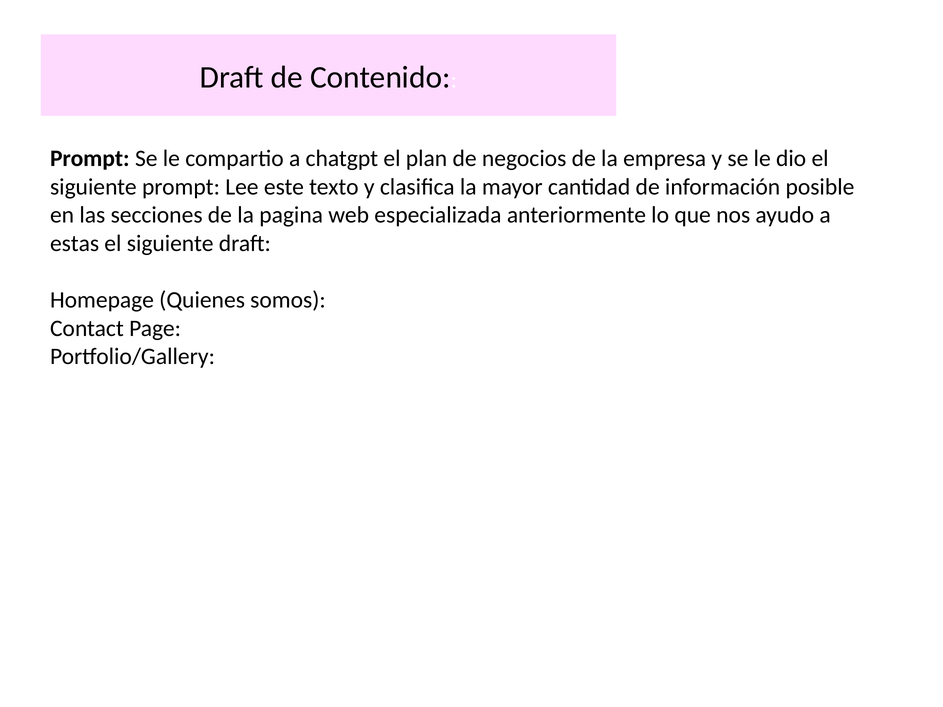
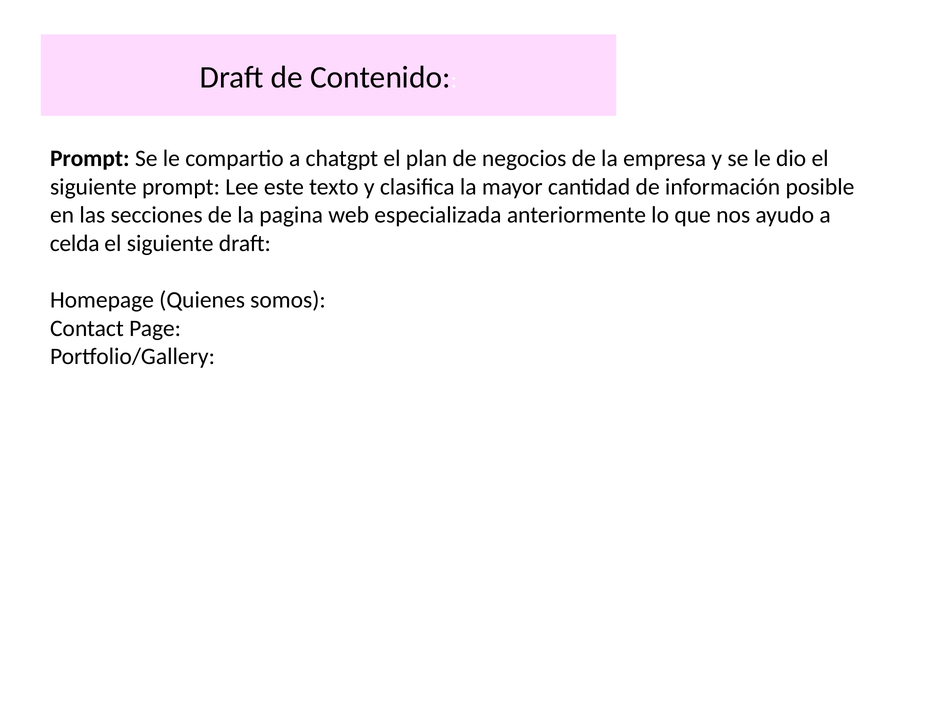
estas: estas -> celda
